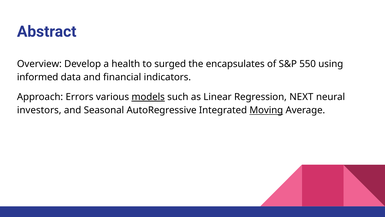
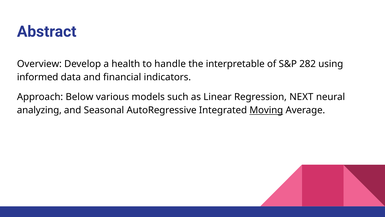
surged: surged -> handle
encapsulates: encapsulates -> interpretable
550: 550 -> 282
Errors: Errors -> Below
models underline: present -> none
investors: investors -> analyzing
